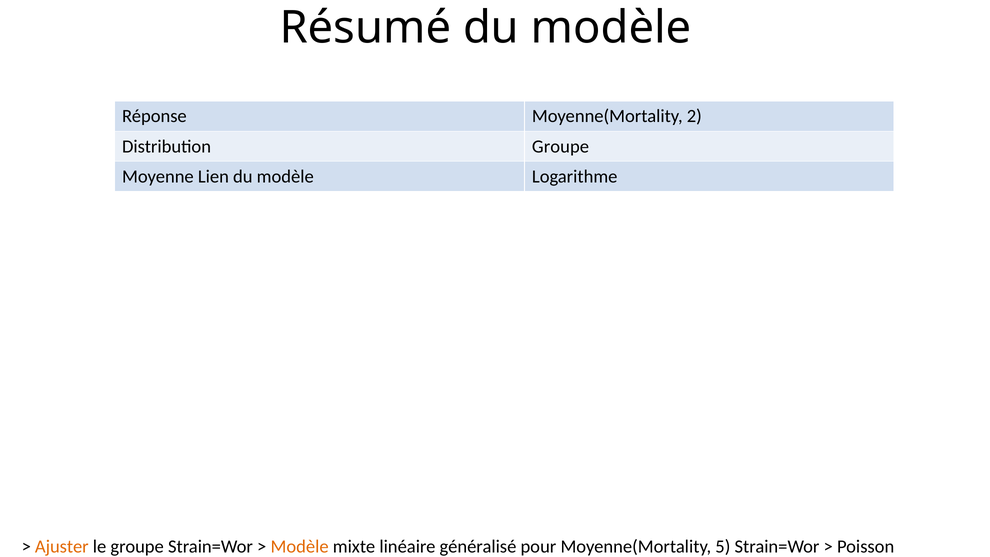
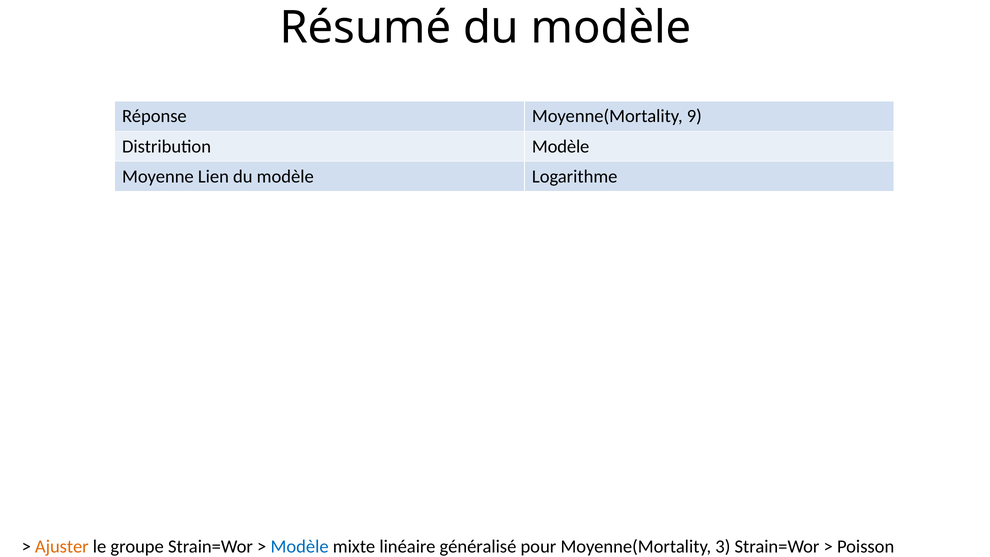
2: 2 -> 9
Distribution Groupe: Groupe -> Modèle
Modèle at (300, 547) colour: orange -> blue
5: 5 -> 3
